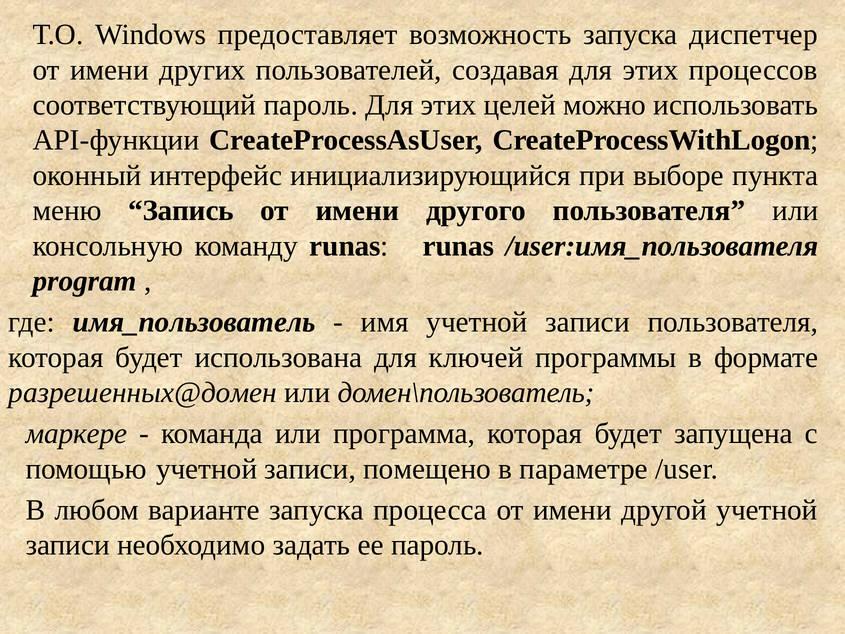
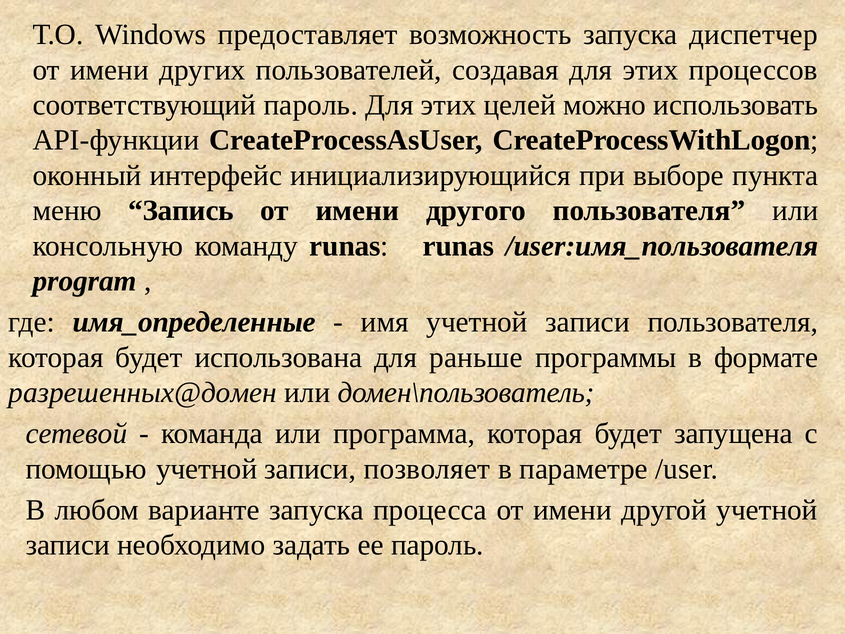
имя_пользователь: имя_пользователь -> имя_определенные
ключей: ключей -> раньше
маркере: маркере -> сетевой
помещено: помещено -> позволяет
